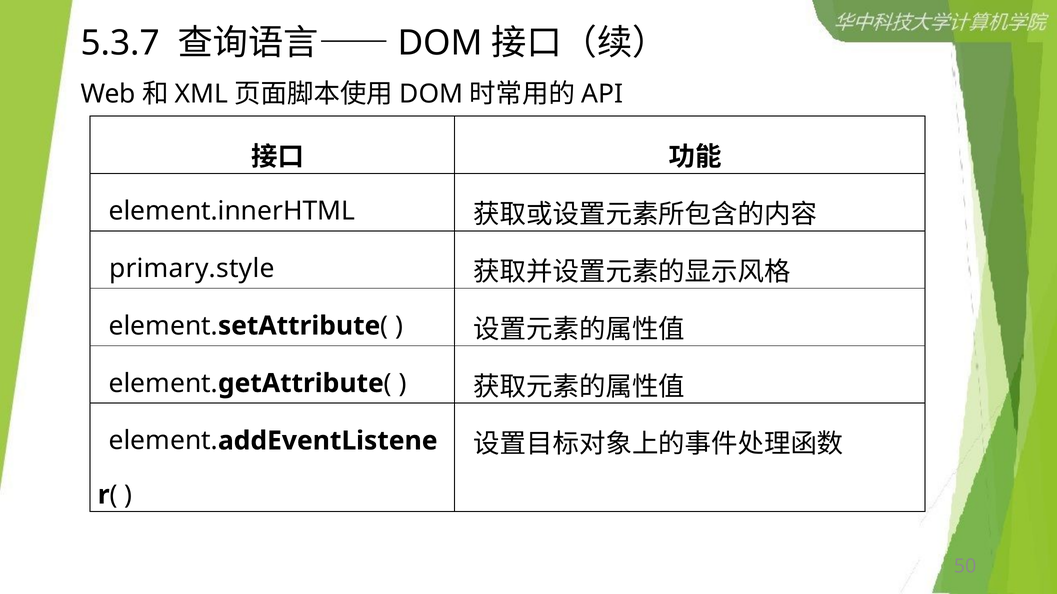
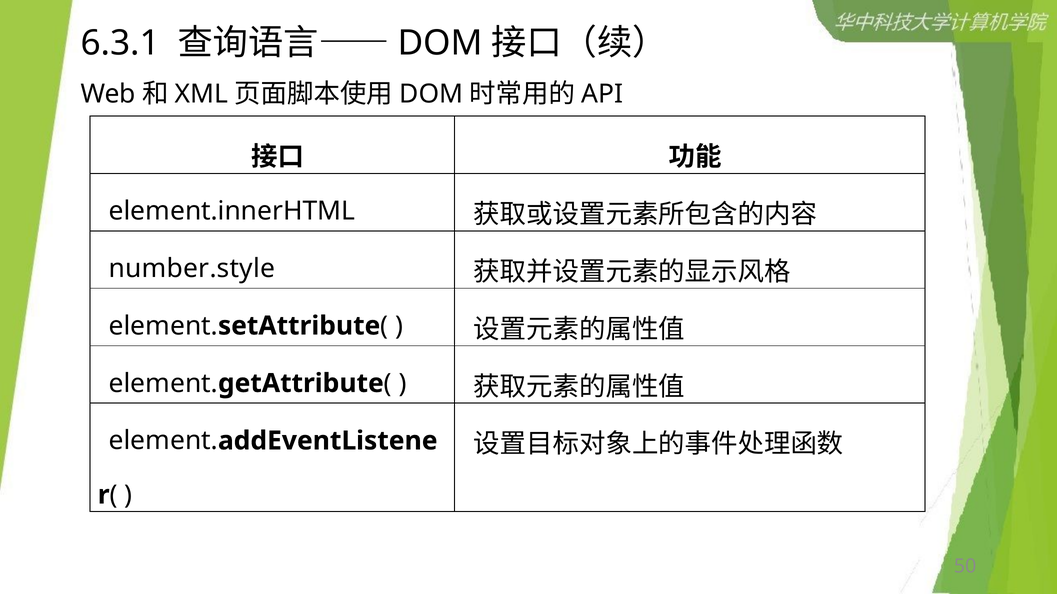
5.3.7: 5.3.7 -> 6.3.1
primary.style: primary.style -> number.style
